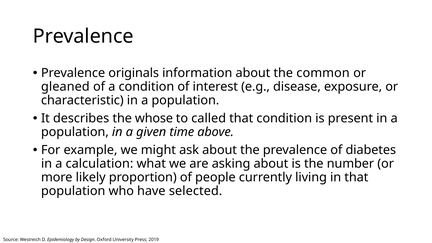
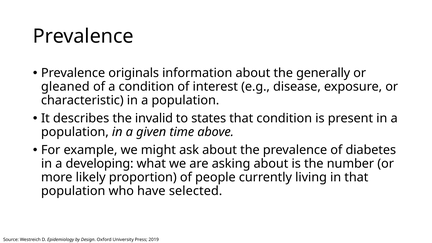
common: common -> generally
whose: whose -> invalid
called: called -> states
calculation: calculation -> developing
